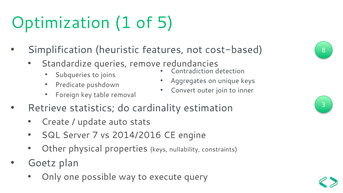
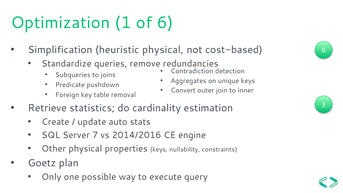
5: 5 -> 6
heuristic features: features -> physical
